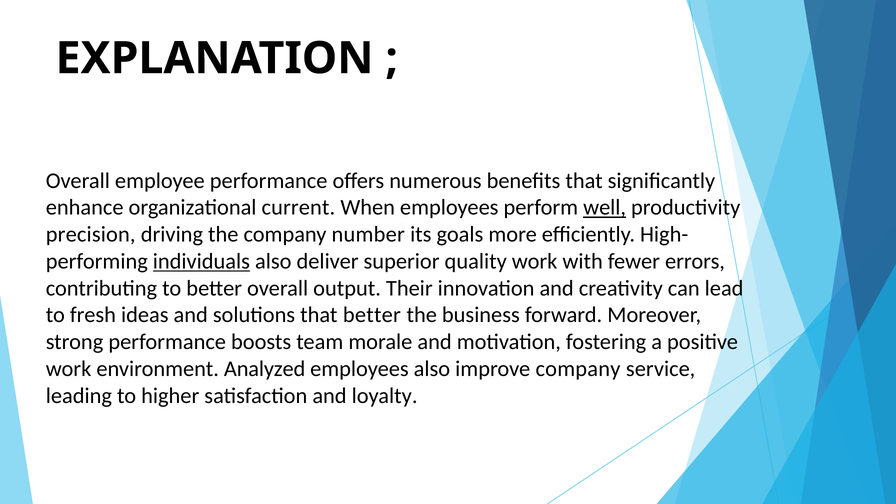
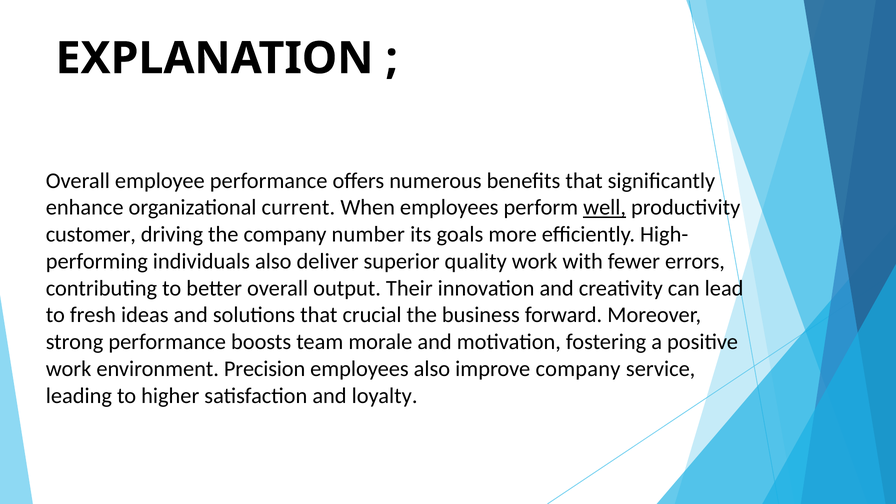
precision: precision -> customer
individuals underline: present -> none
that better: better -> crucial
Analyzed: Analyzed -> Precision
